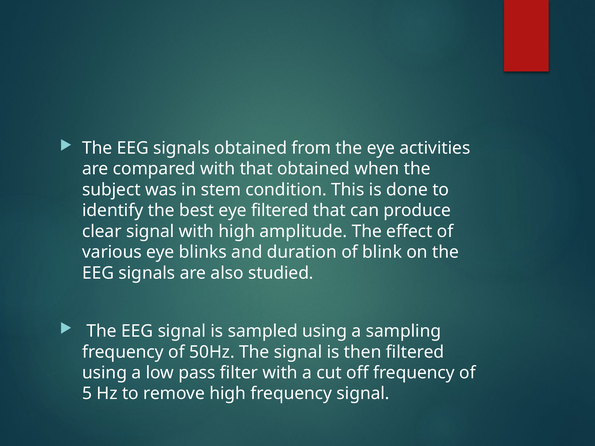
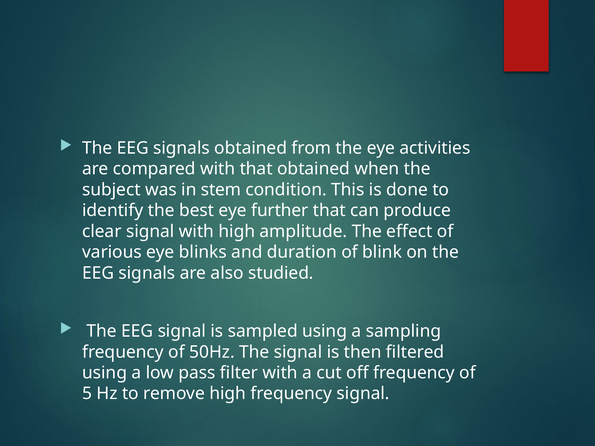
eye filtered: filtered -> further
